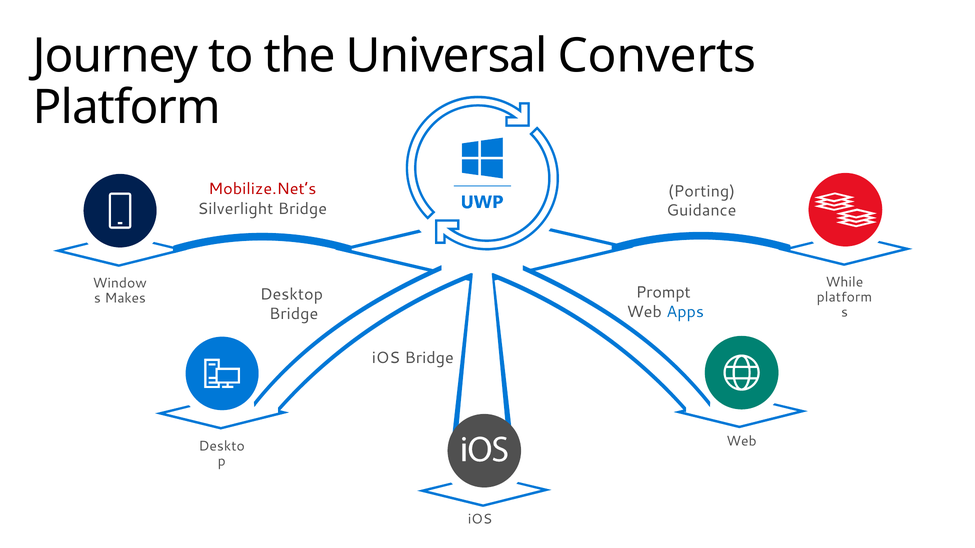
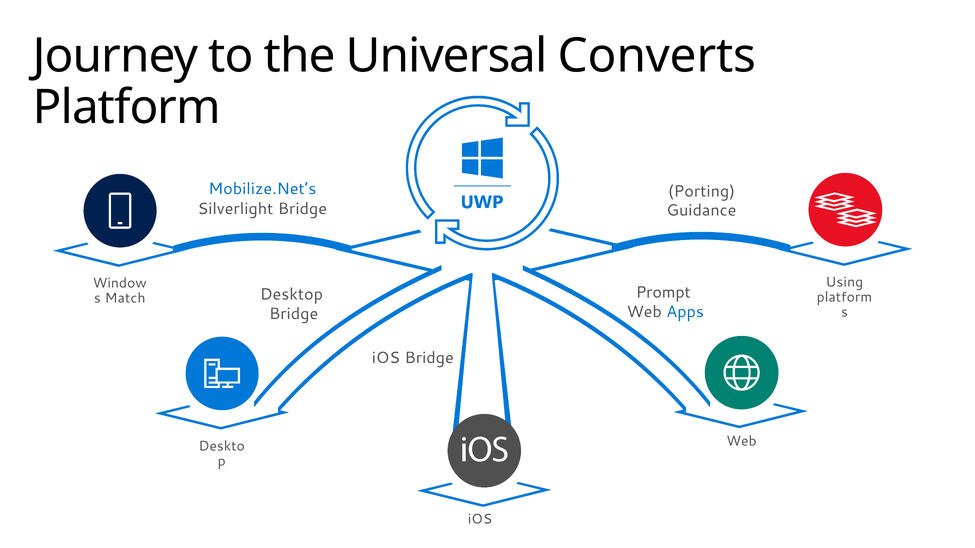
Mobilize.Net’s colour: red -> blue
While: While -> Using
Makes: Makes -> Match
